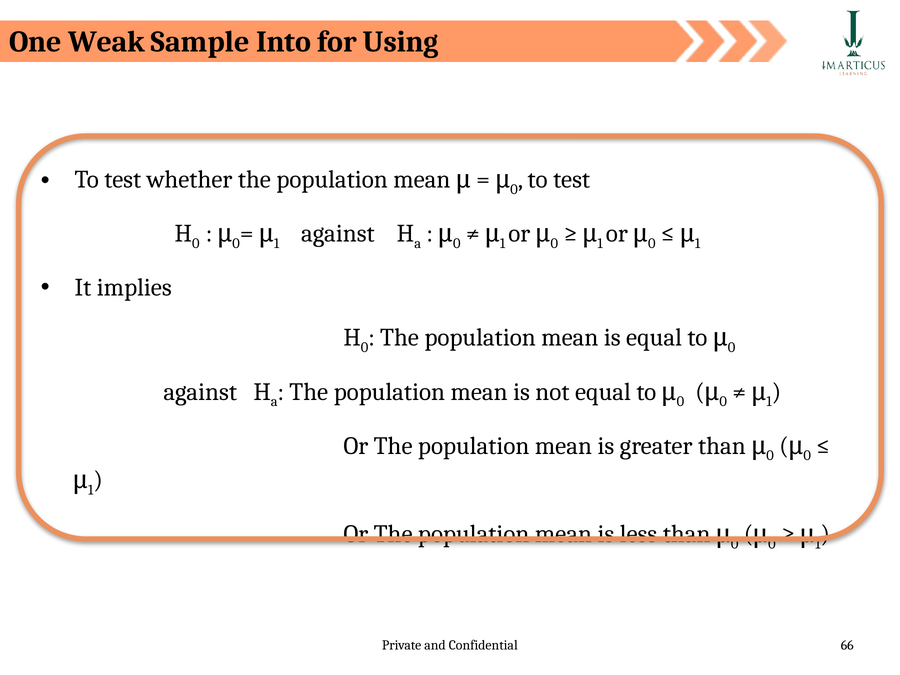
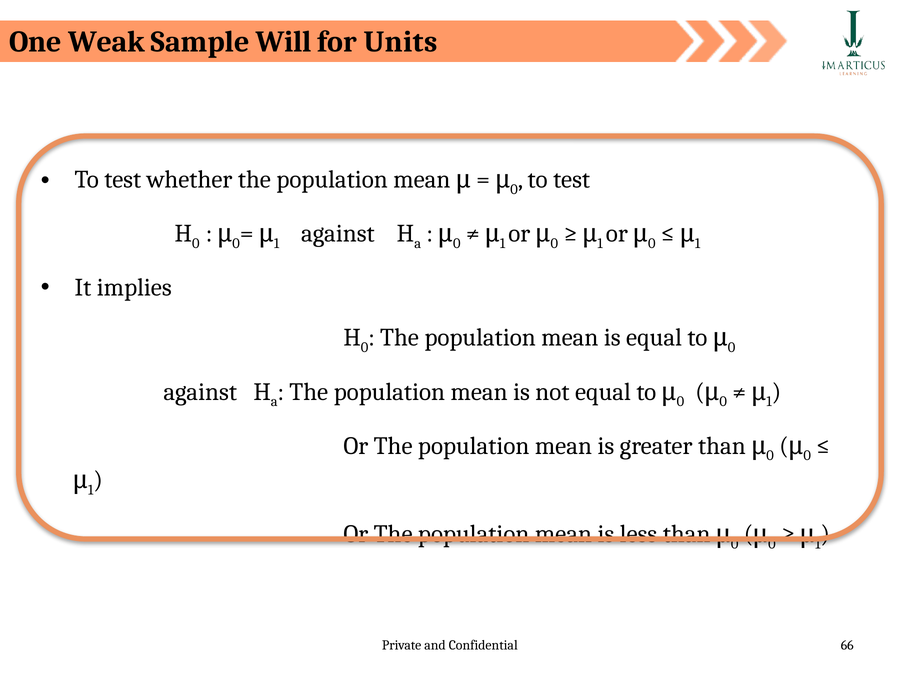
Into: Into -> Will
Using: Using -> Units
